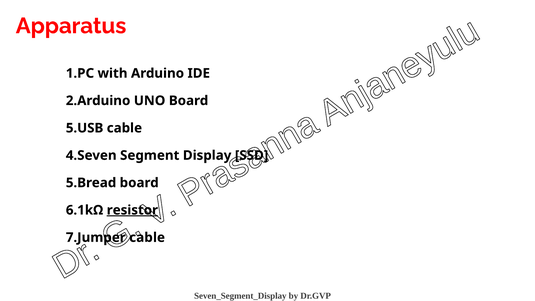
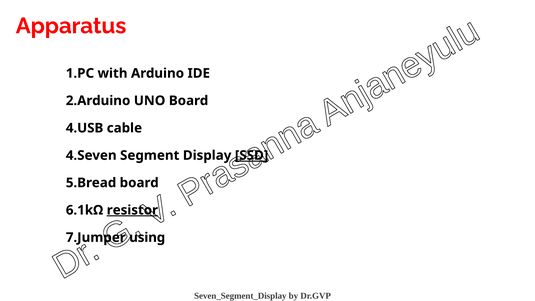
5.USB: 5.USB -> 4.USB
SSD underline: none -> present
7.Jumper cable: cable -> using
